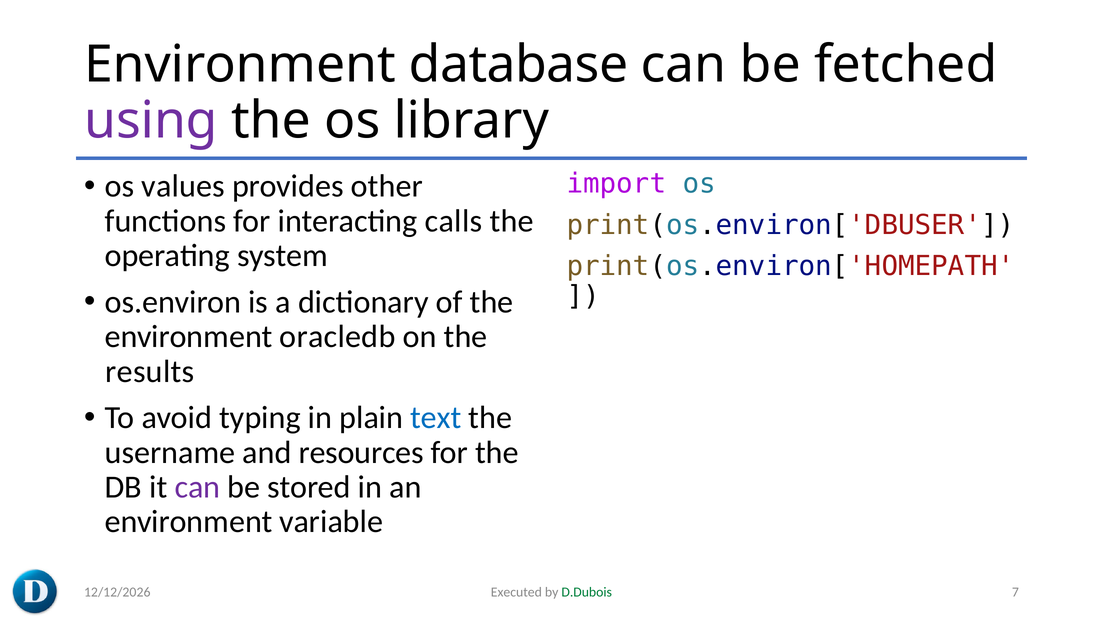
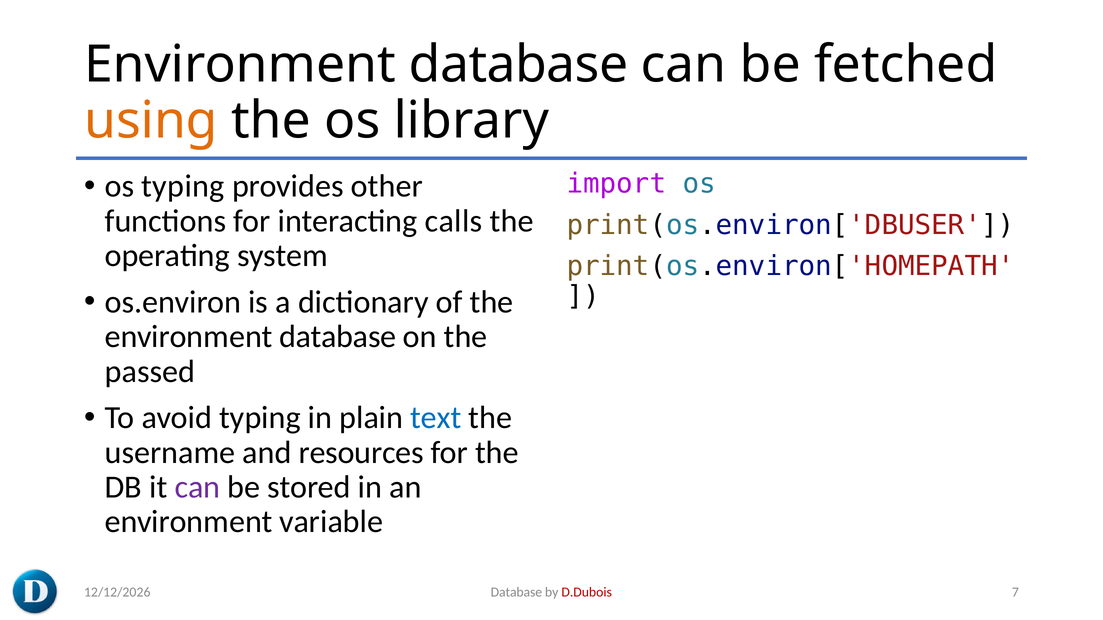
using colour: purple -> orange
os values: values -> typing
oracledb at (337, 337): oracledb -> database
results: results -> passed
Executed at (516, 592): Executed -> Database
D.Dubois colour: green -> red
